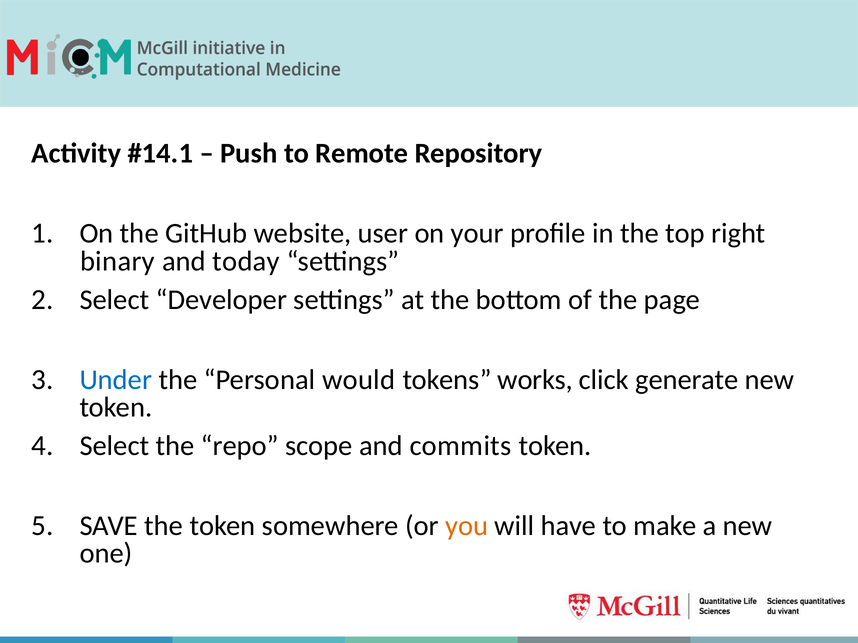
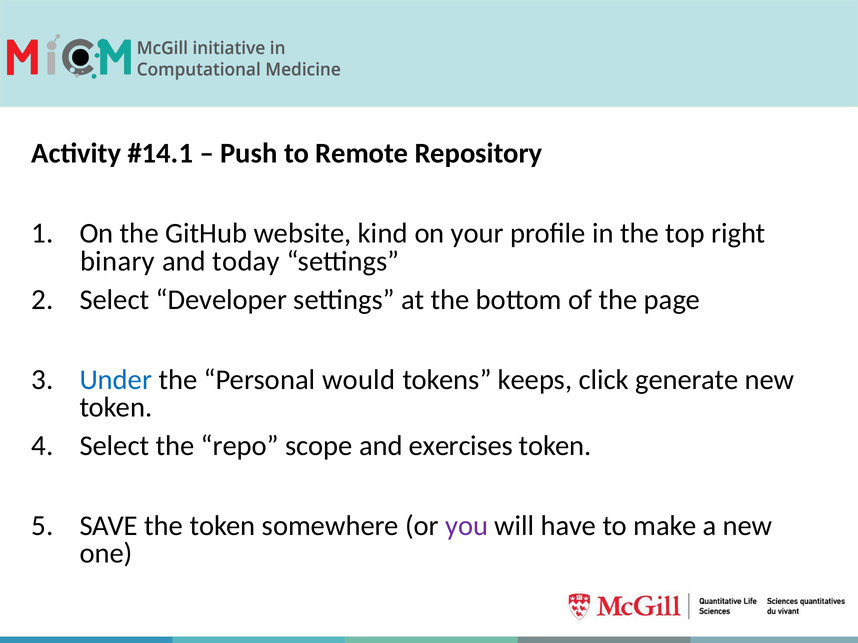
user: user -> kind
works: works -> keeps
commits: commits -> exercises
you colour: orange -> purple
